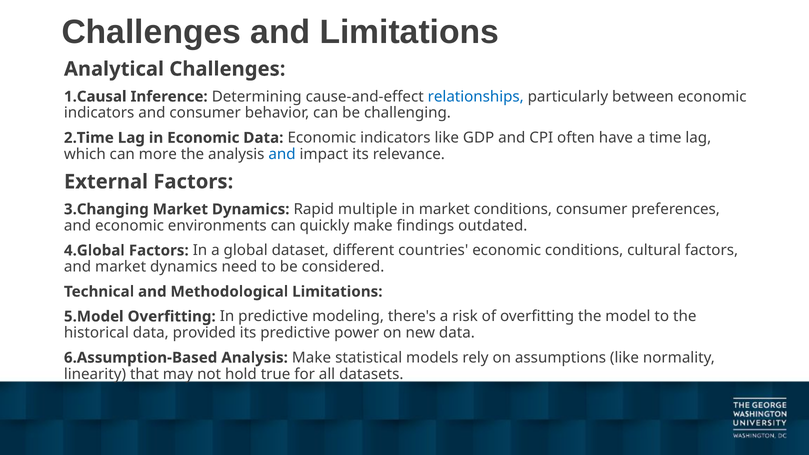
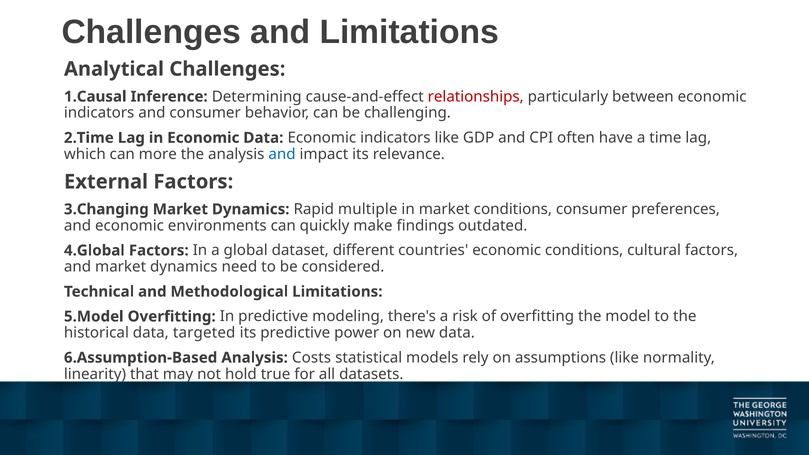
relationships colour: blue -> red
provided: provided -> targeted
Analysis Make: Make -> Costs
